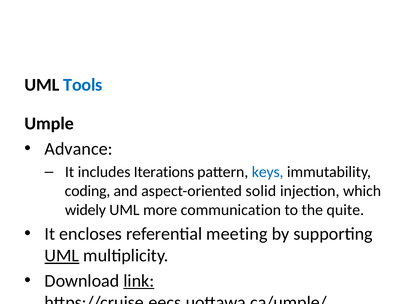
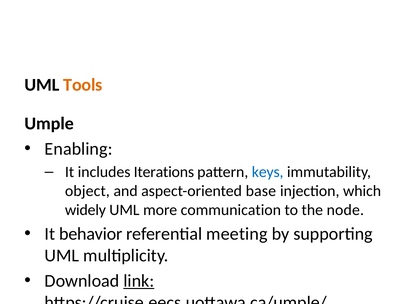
Tools colour: blue -> orange
Advance: Advance -> Enabling
coding: coding -> object
solid: solid -> base
quite: quite -> node
encloses: encloses -> behavior
UML at (62, 256) underline: present -> none
